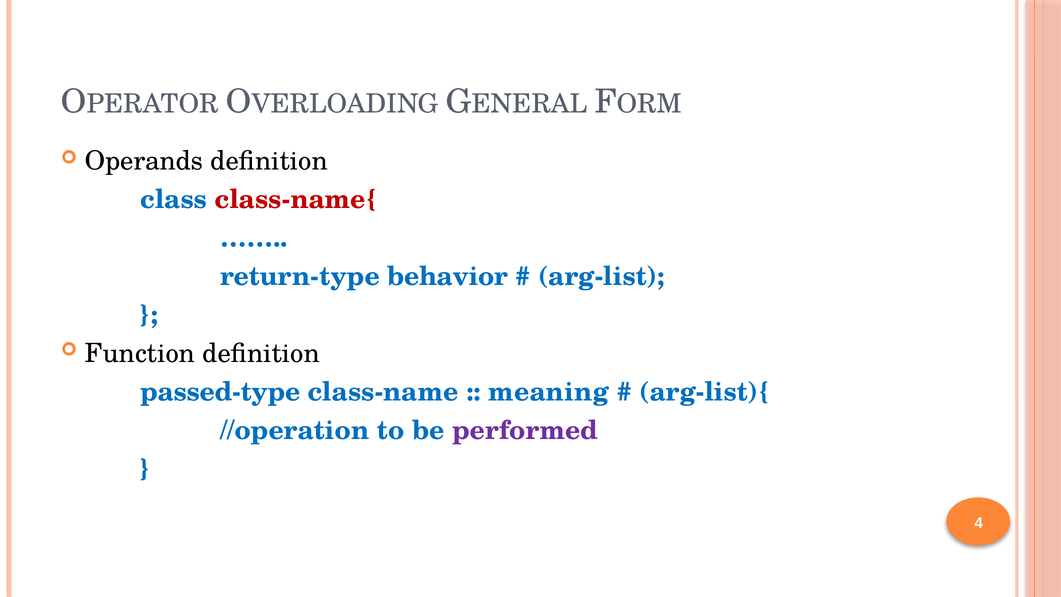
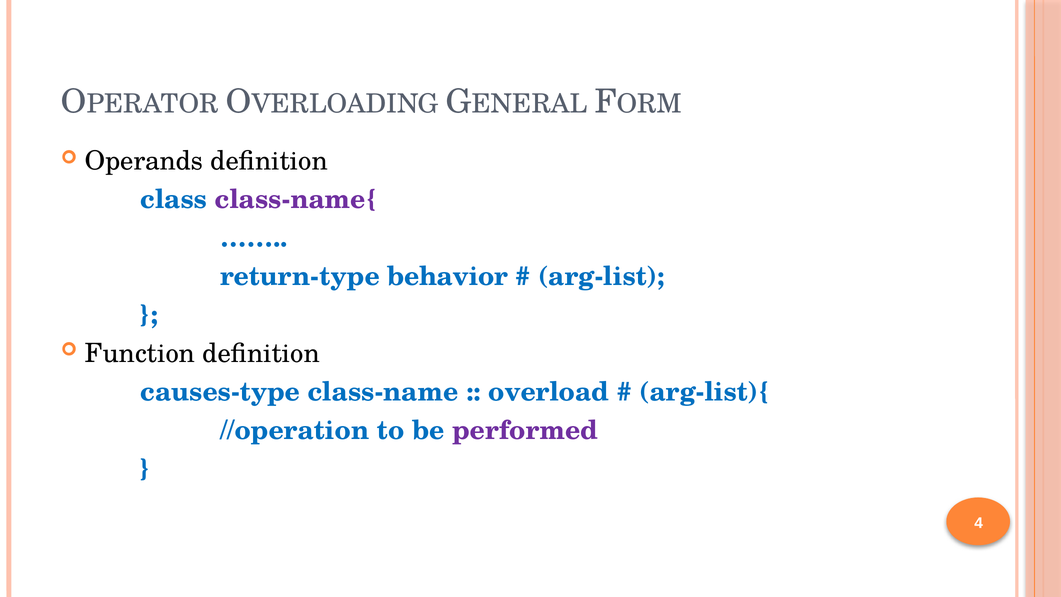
class-name{ colour: red -> purple
passed-type: passed-type -> causes-type
meaning: meaning -> overload
